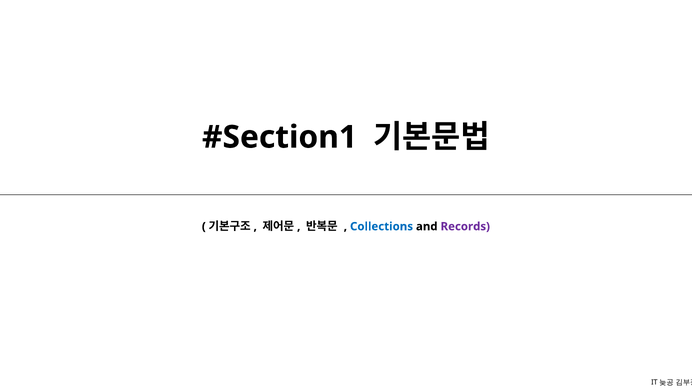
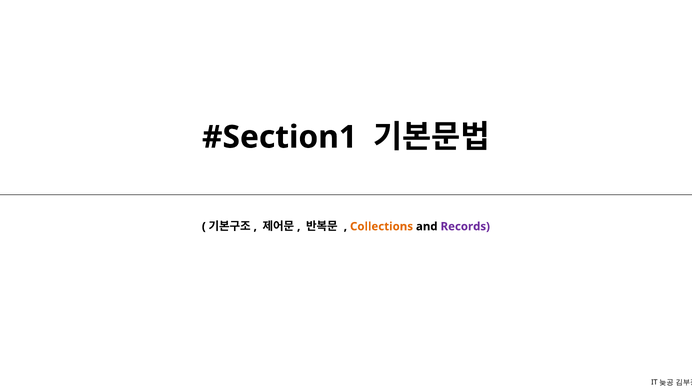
Collections colour: blue -> orange
